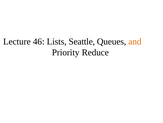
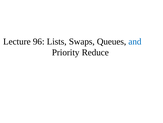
46: 46 -> 96
Seattle: Seattle -> Swaps
and colour: orange -> blue
